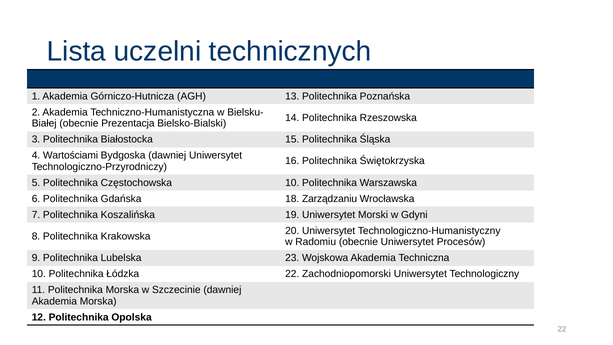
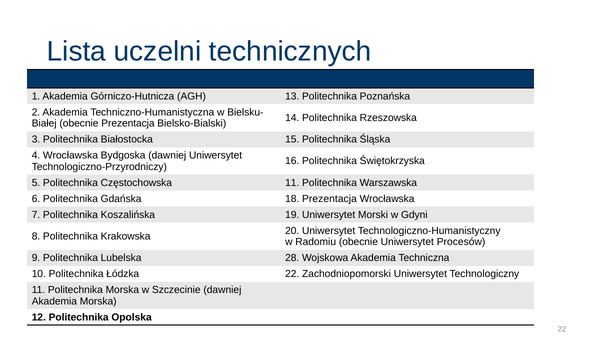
4 Wartościami: Wartościami -> Wrocławska
Częstochowska 10: 10 -> 11
18 Zarządzaniu: Zarządzaniu -> Prezentacja
23: 23 -> 28
